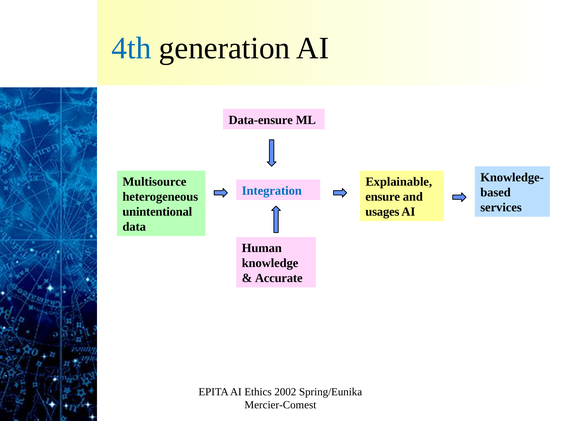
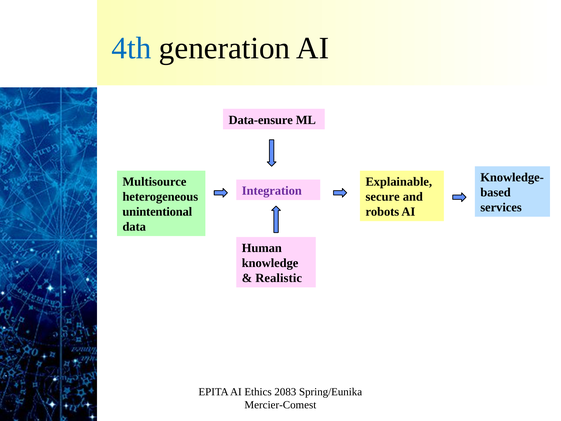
Integration colour: blue -> purple
ensure: ensure -> secure
usages: usages -> robots
Accurate: Accurate -> Realistic
2002: 2002 -> 2083
